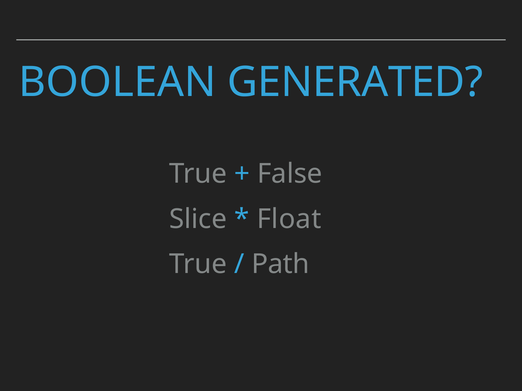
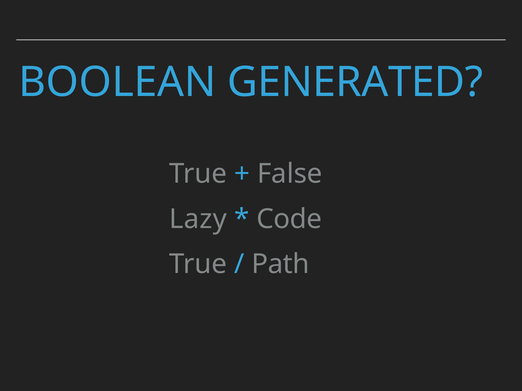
Slice: Slice -> Lazy
Float: Float -> Code
